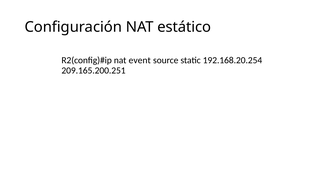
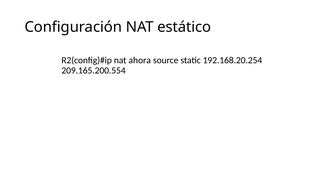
event: event -> ahora
209.165.200.251: 209.165.200.251 -> 209.165.200.554
